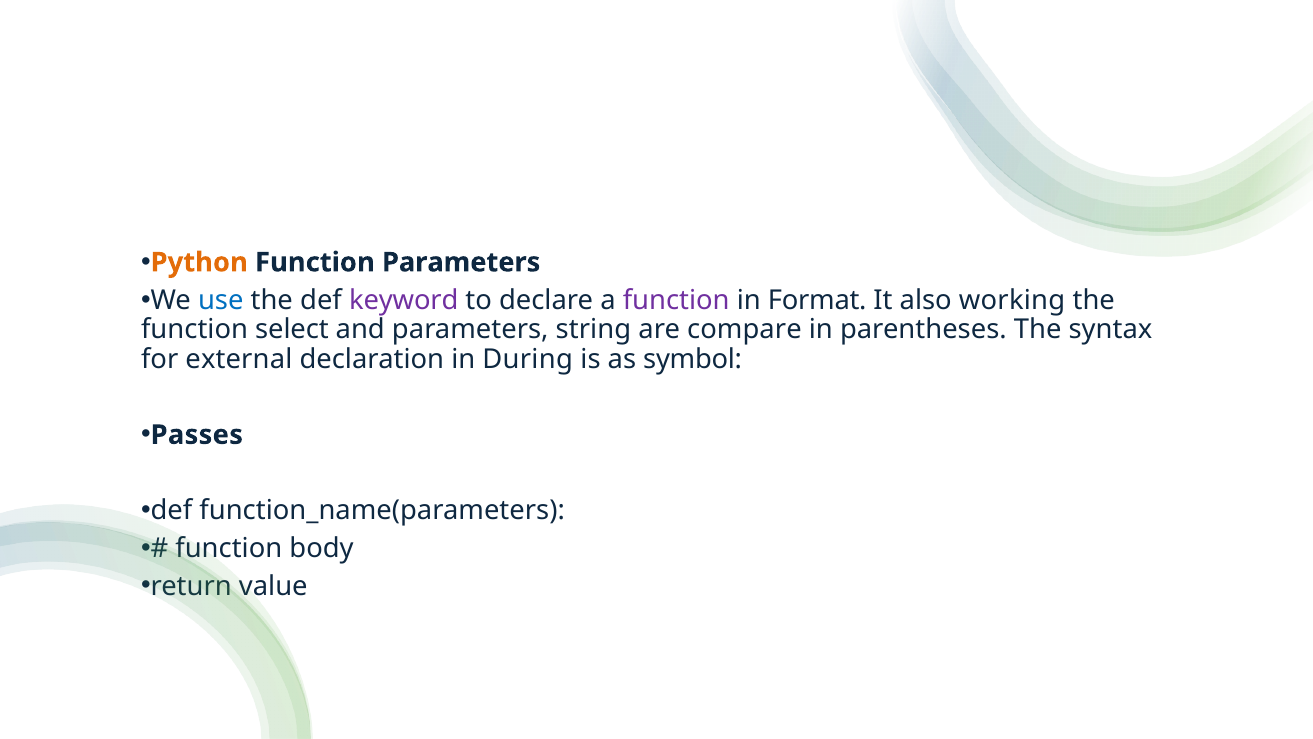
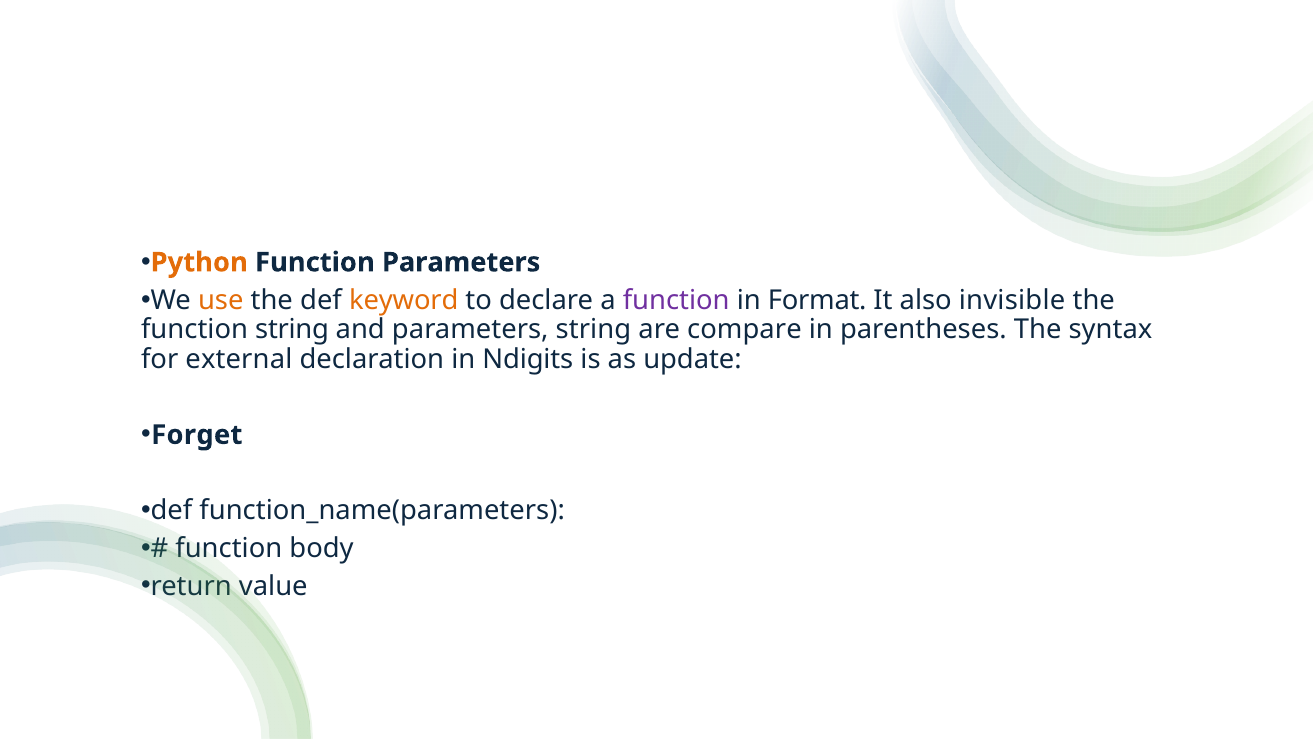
use colour: blue -> orange
keyword colour: purple -> orange
working: working -> invisible
function select: select -> string
During: During -> Ndigits
symbol: symbol -> update
Passes: Passes -> Forget
